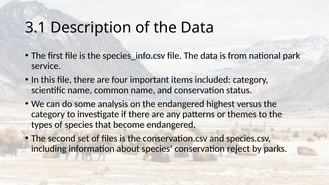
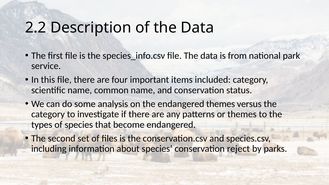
3.1: 3.1 -> 2.2
endangered highest: highest -> themes
